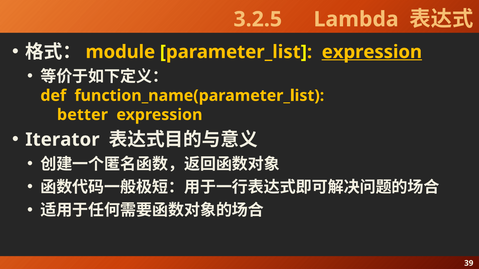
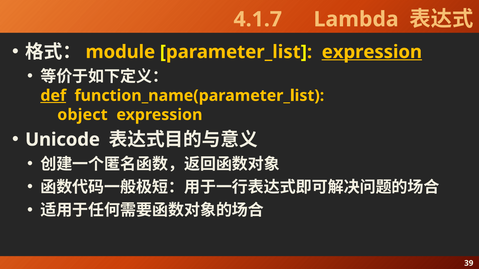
3.2.5: 3.2.5 -> 4.1.7
def underline: none -> present
better: better -> object
Iterator: Iterator -> Unicode
